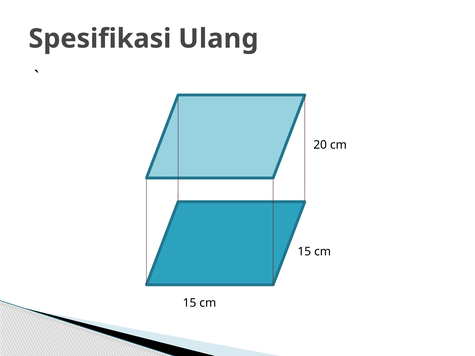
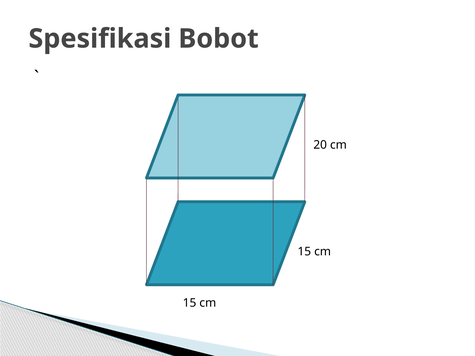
Ulang: Ulang -> Bobot
